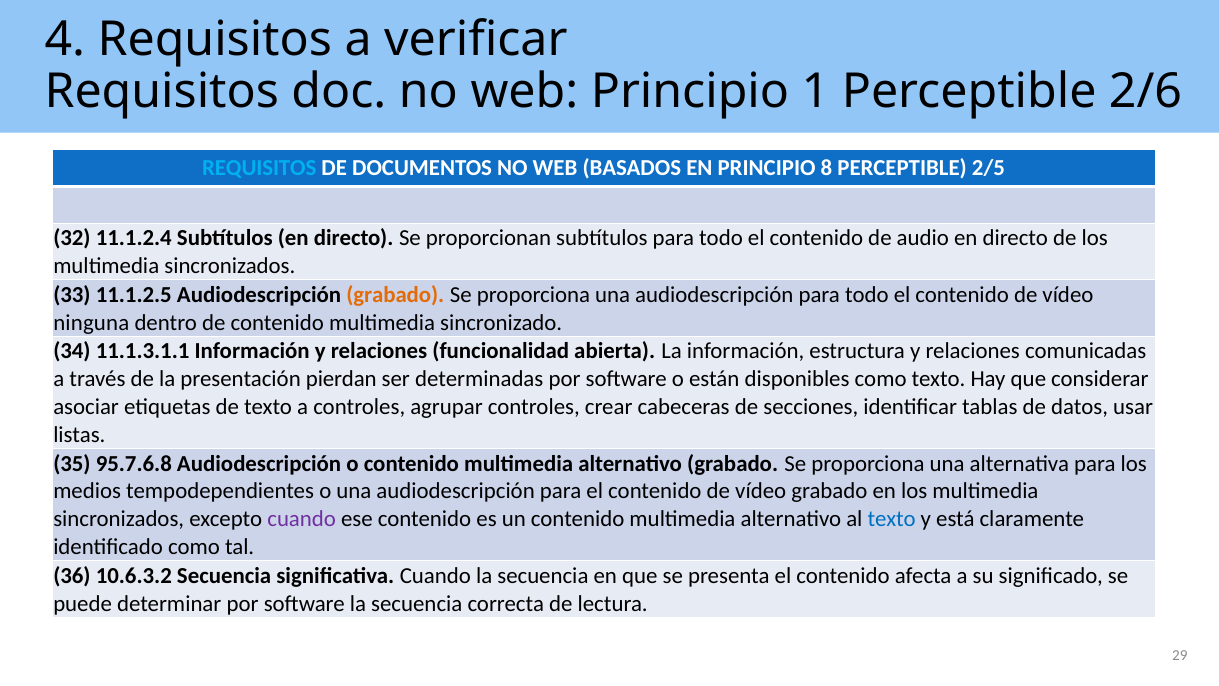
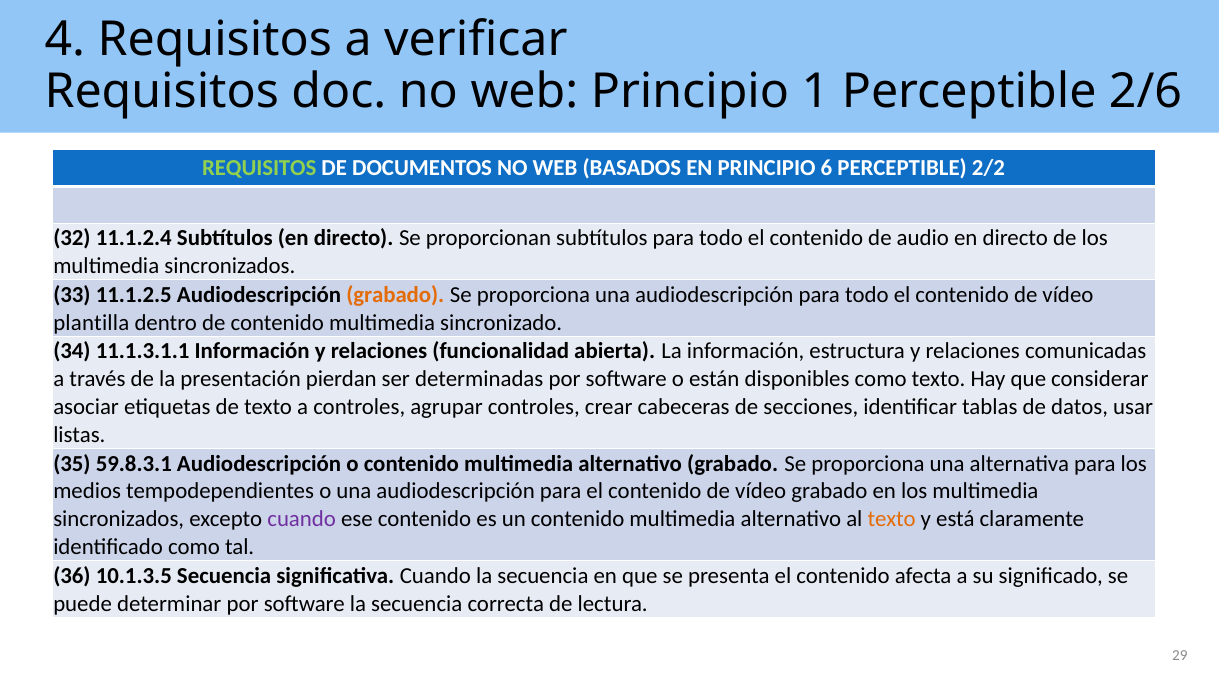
REQUISITOS at (259, 168) colour: light blue -> light green
8: 8 -> 6
2/5: 2/5 -> 2/2
ninguna: ninguna -> plantilla
95.7.6.8: 95.7.6.8 -> 59.8.3.1
texto at (892, 519) colour: blue -> orange
10.6.3.2: 10.6.3.2 -> 10.1.3.5
